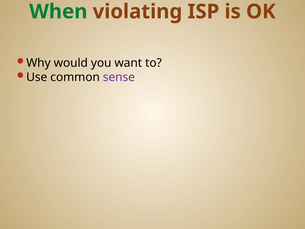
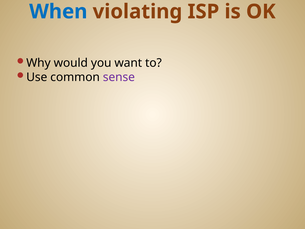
When colour: green -> blue
